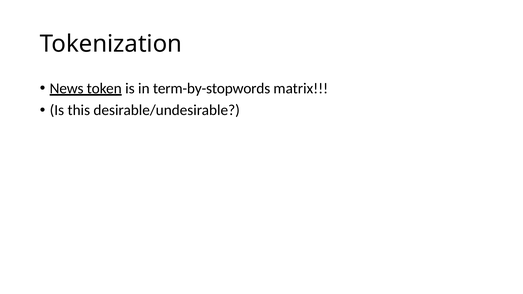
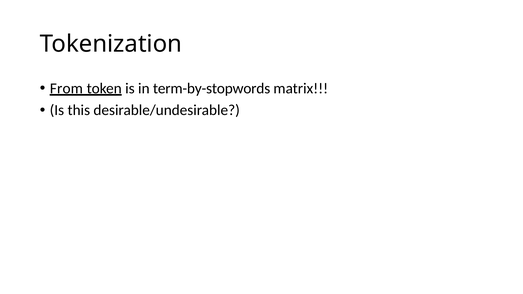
News: News -> From
